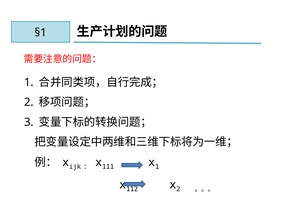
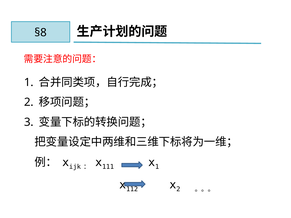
§1: §1 -> §8
